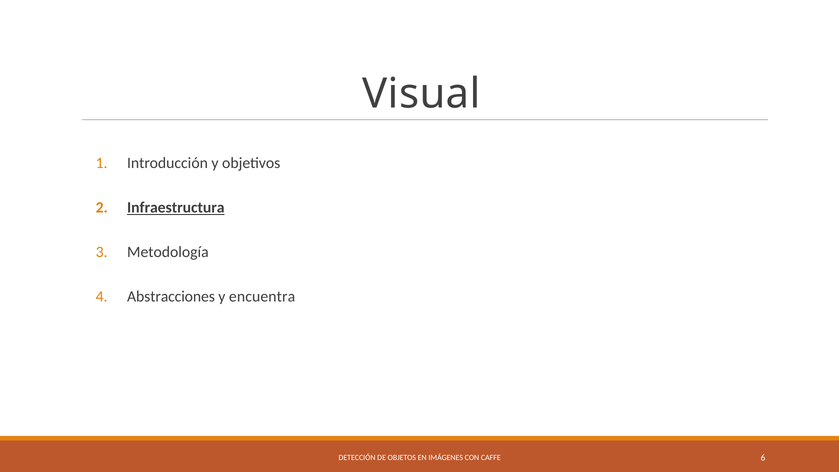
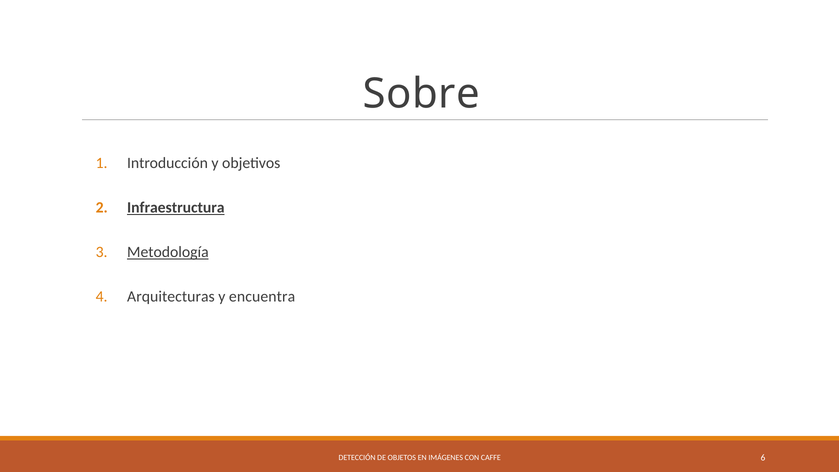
Visual: Visual -> Sobre
Metodología underline: none -> present
Abstracciones: Abstracciones -> Arquitecturas
